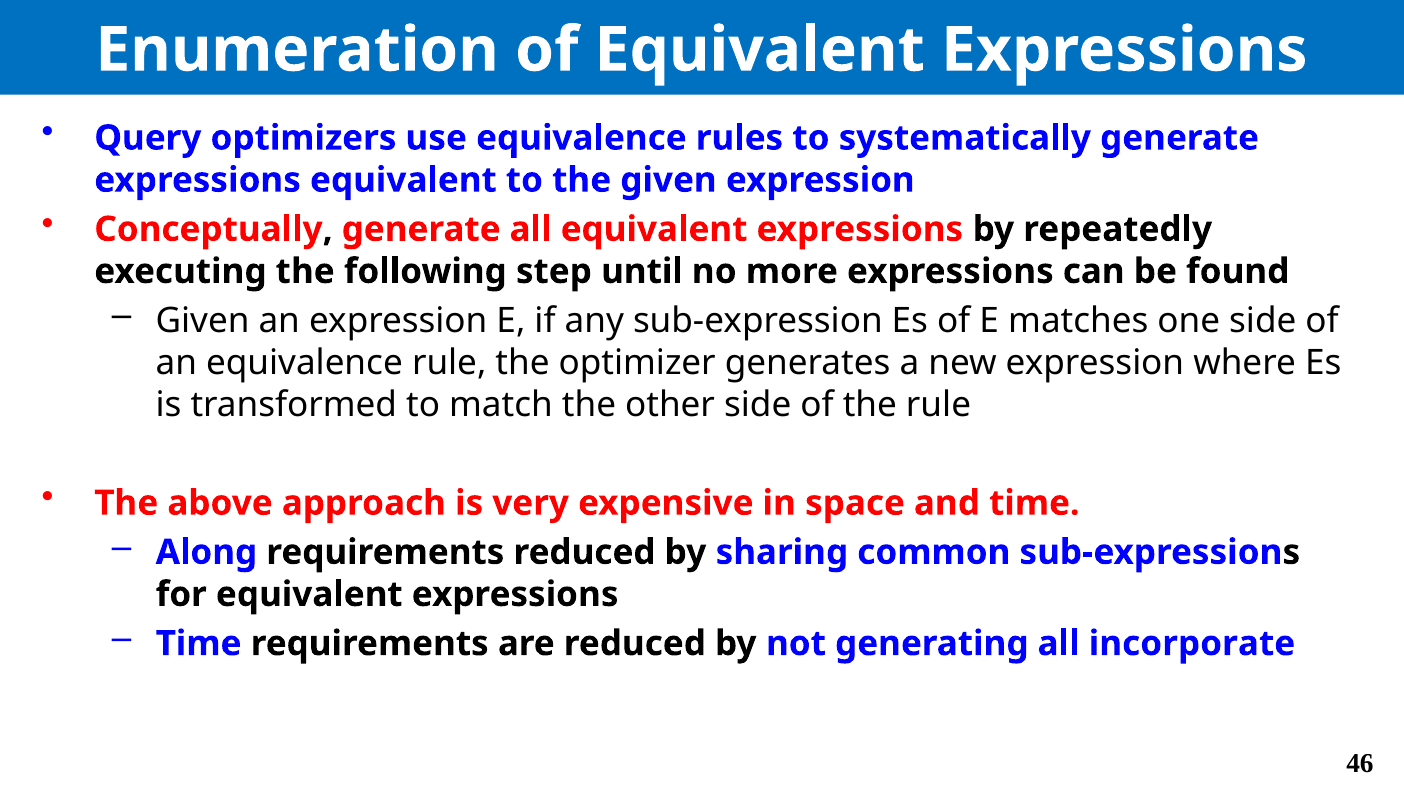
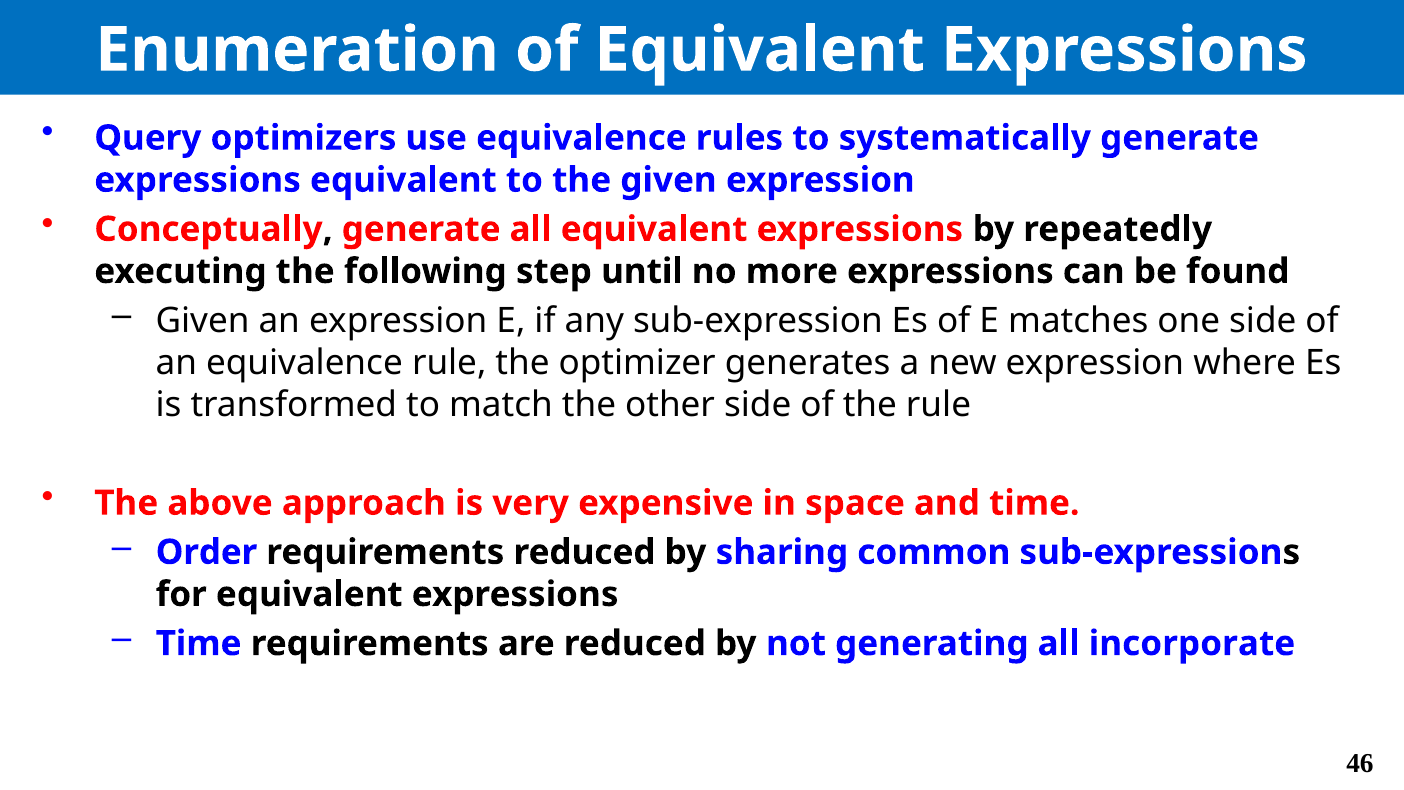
Along: Along -> Order
